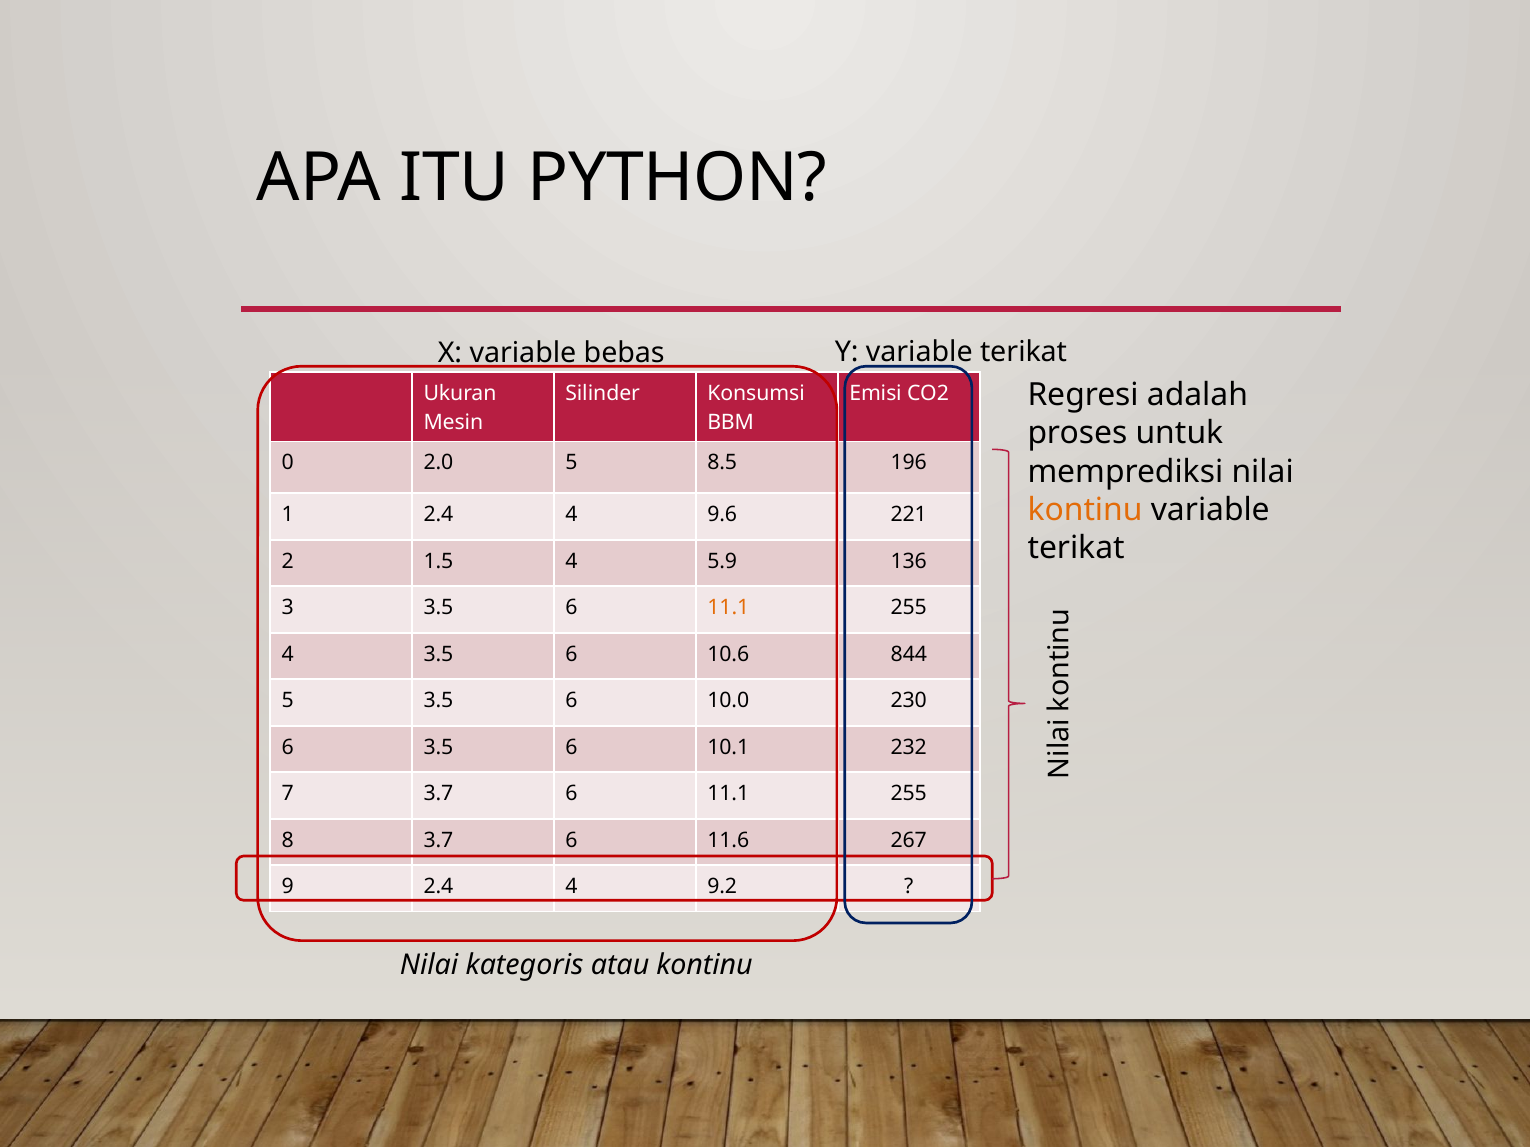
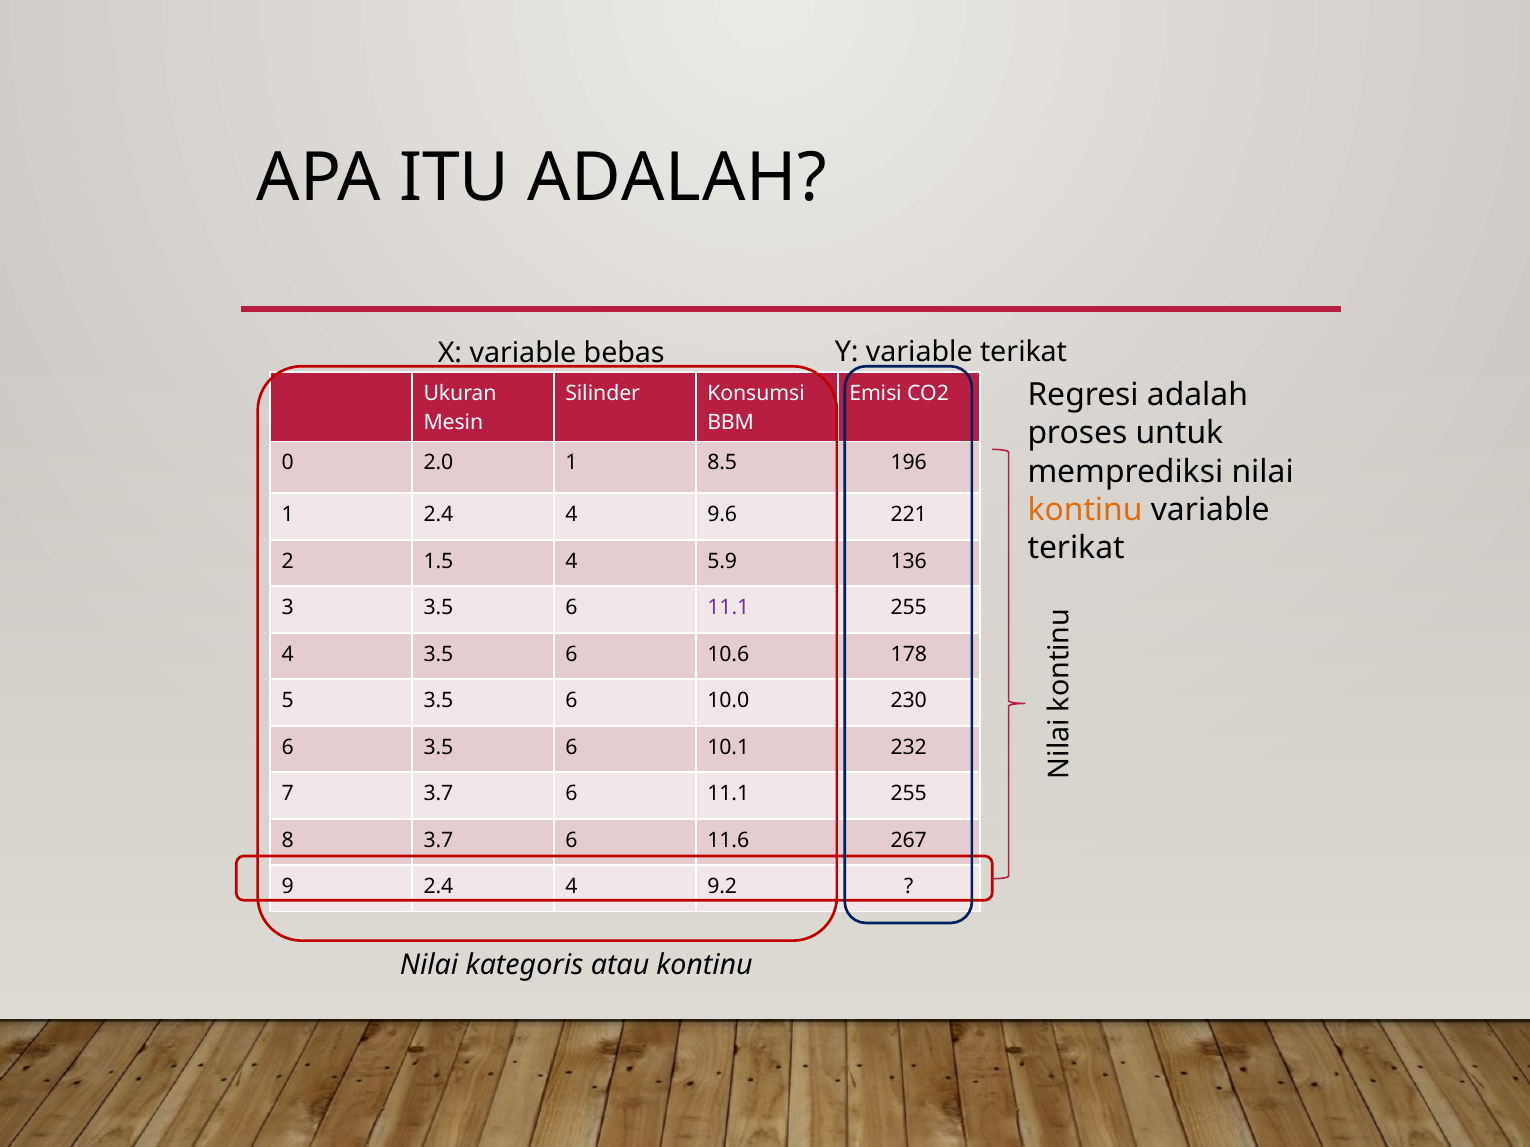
ITU PYTHON: PYTHON -> ADALAH
2.0 5: 5 -> 1
11.1 at (728, 608) colour: orange -> purple
844: 844 -> 178
